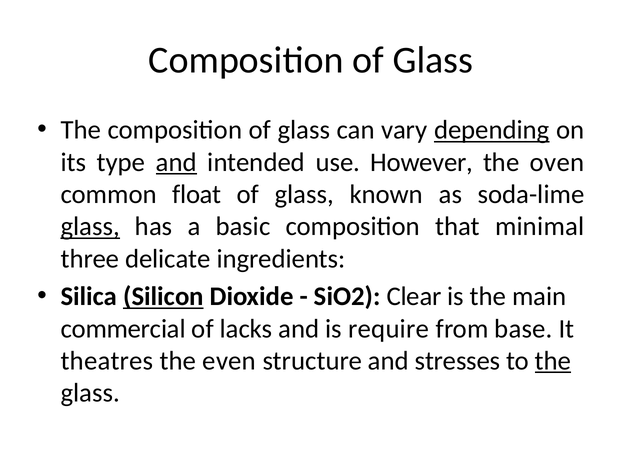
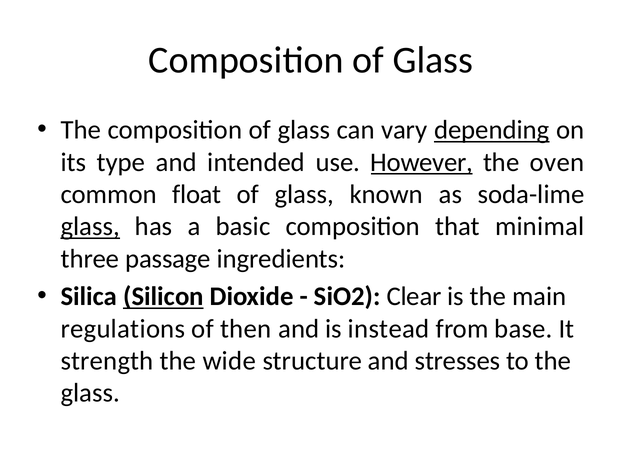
and at (176, 162) underline: present -> none
However underline: none -> present
delicate: delicate -> passage
commercial: commercial -> regulations
lacks: lacks -> then
require: require -> instead
theatres: theatres -> strength
even: even -> wide
the at (553, 361) underline: present -> none
